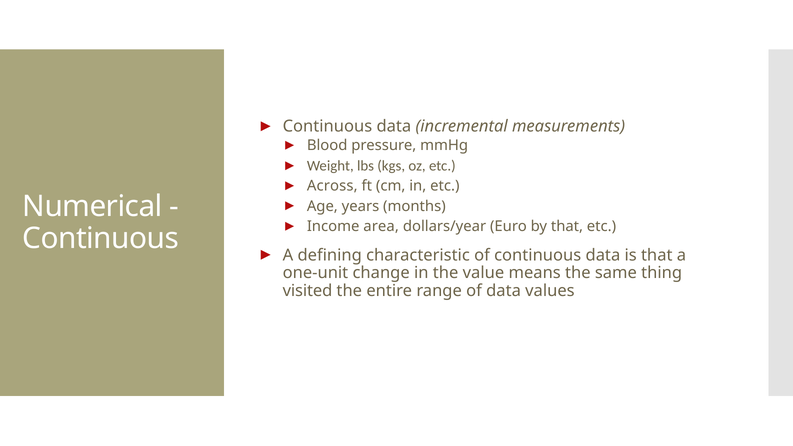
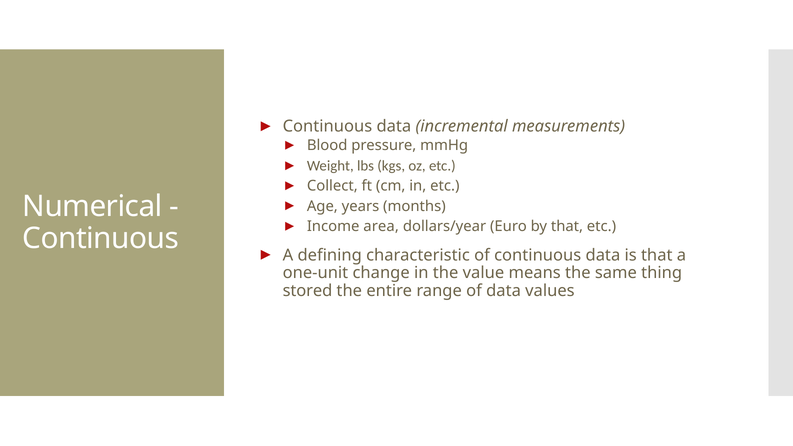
Across: Across -> Collect
visited: visited -> stored
